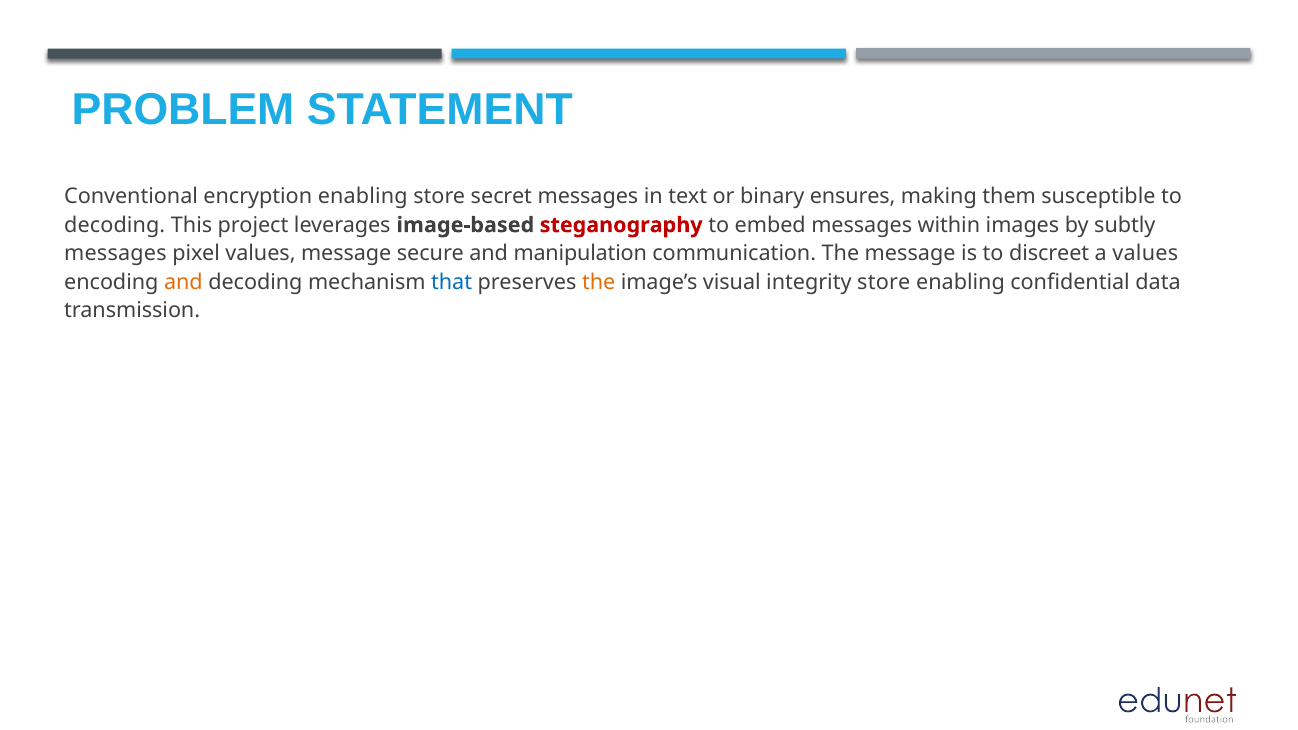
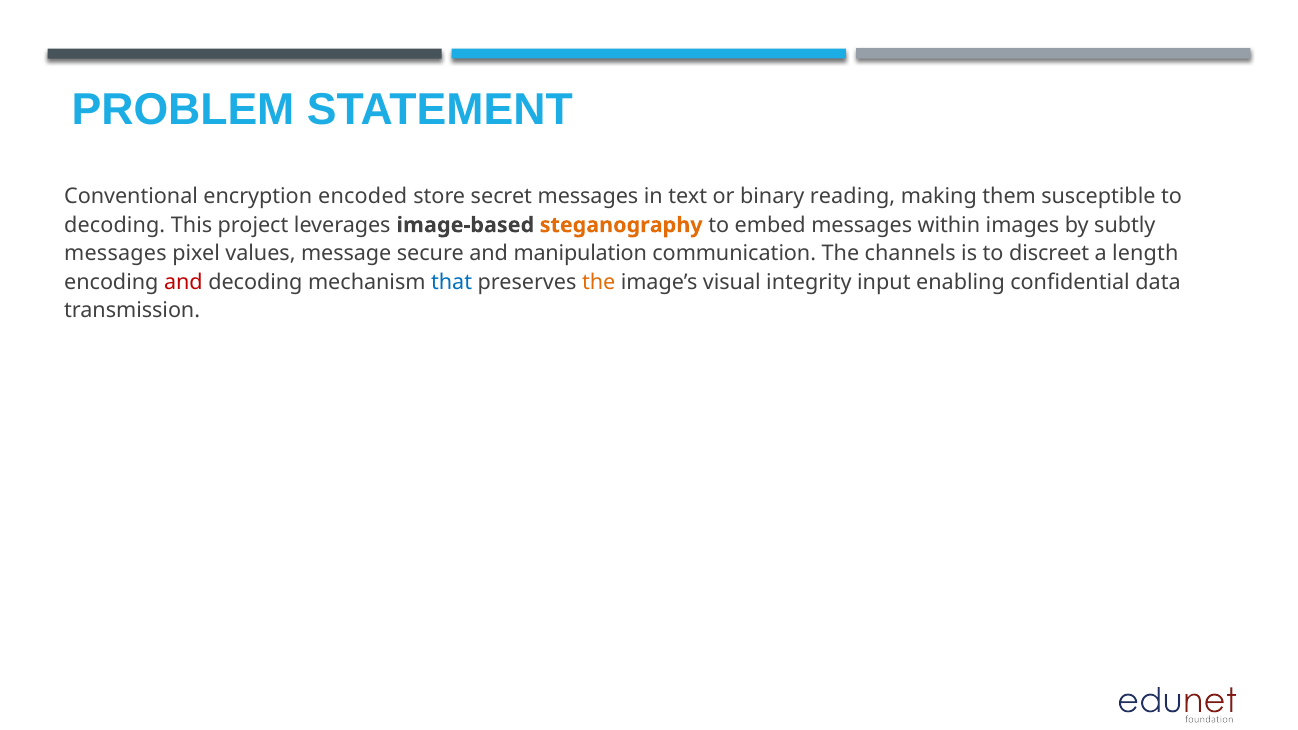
encryption enabling: enabling -> encoded
ensures: ensures -> reading
steganography colour: red -> orange
The message: message -> channels
a values: values -> length
and at (183, 282) colour: orange -> red
integrity store: store -> input
